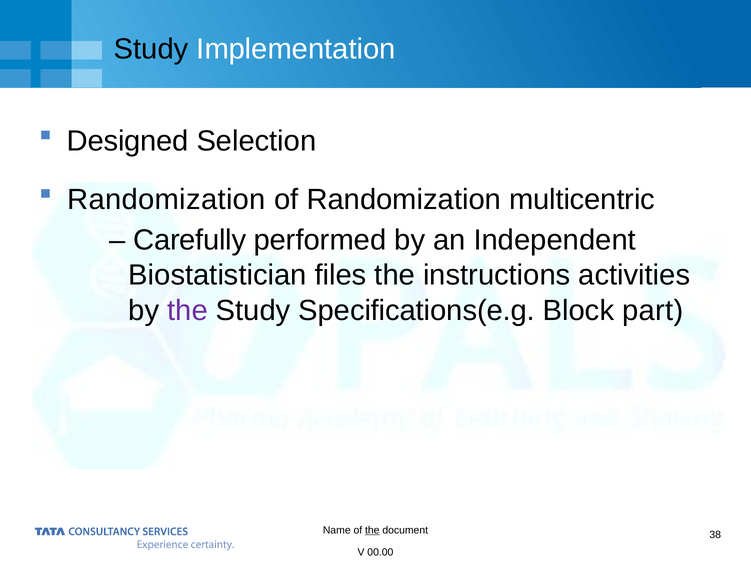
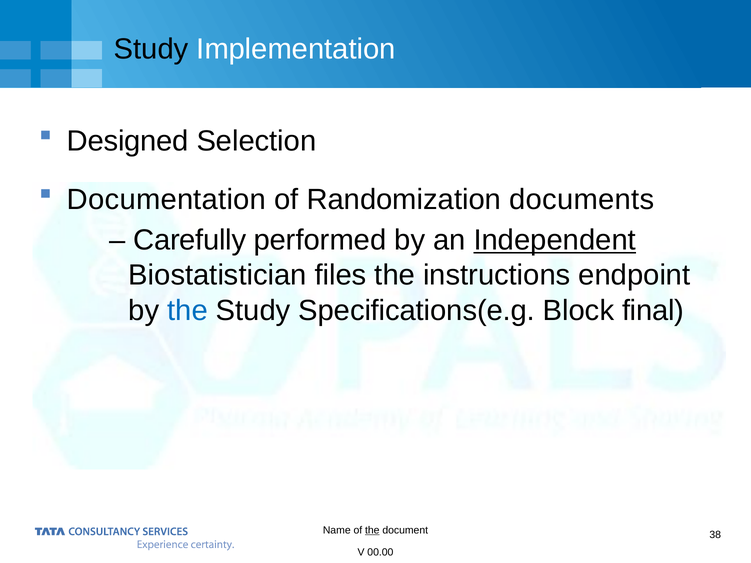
Randomization at (166, 199): Randomization -> Documentation
multicentric: multicentric -> documents
Independent underline: none -> present
activities: activities -> endpoint
the at (188, 311) colour: purple -> blue
part: part -> final
